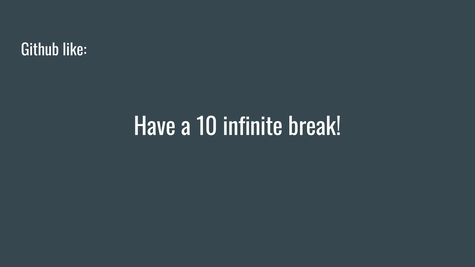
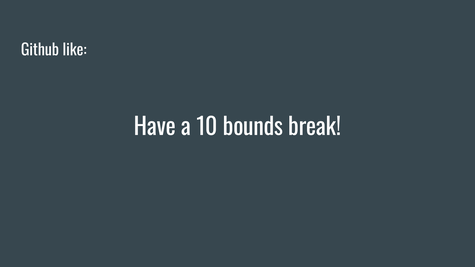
infinite: infinite -> bounds
